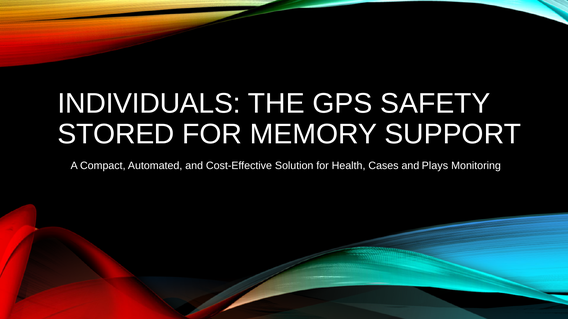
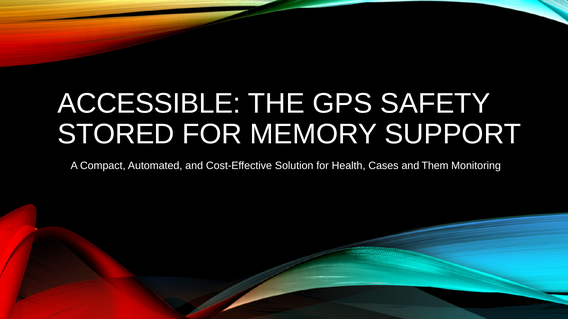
INDIVIDUALS: INDIVIDUALS -> ACCESSIBLE
Plays: Plays -> Them
